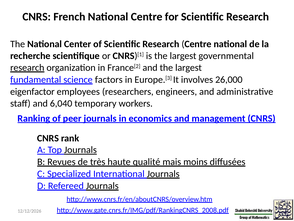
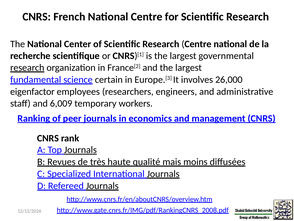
factors: factors -> certain
6,040: 6,040 -> 6,009
